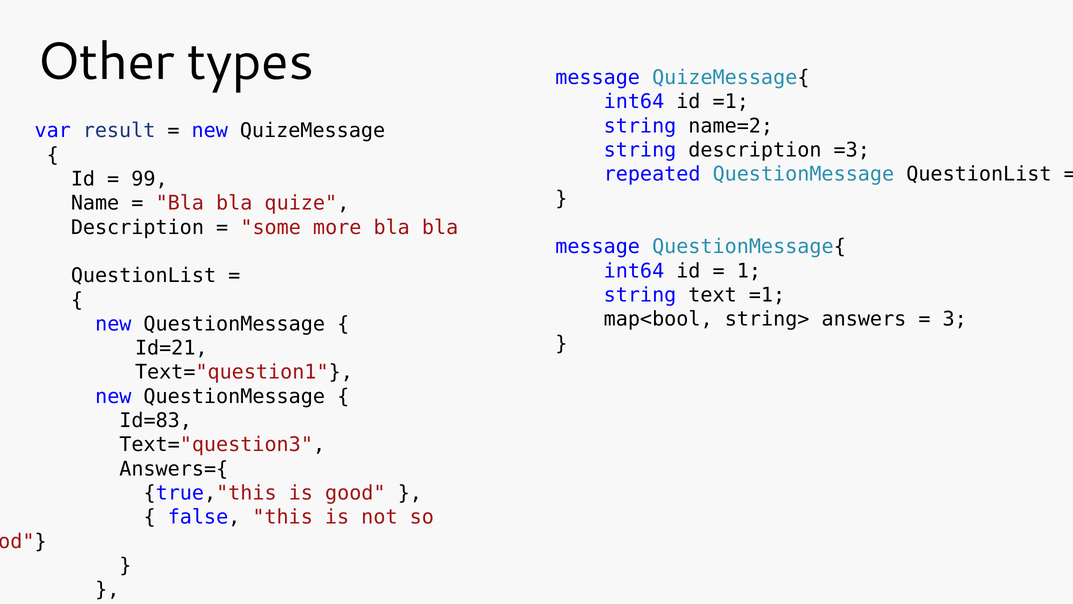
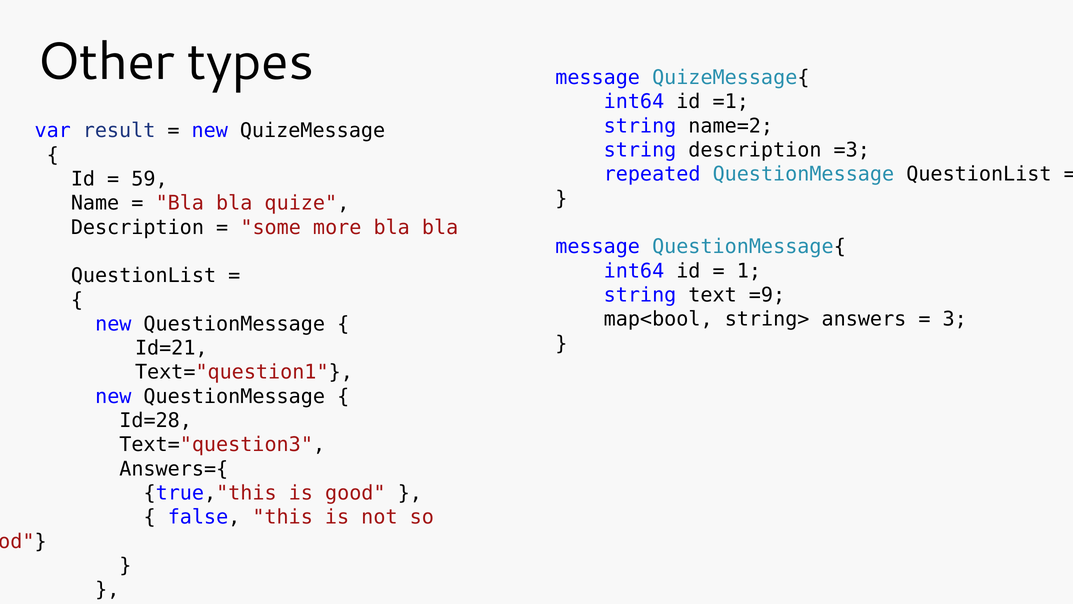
99: 99 -> 59
text =1: =1 -> =9
Id=83: Id=83 -> Id=28
